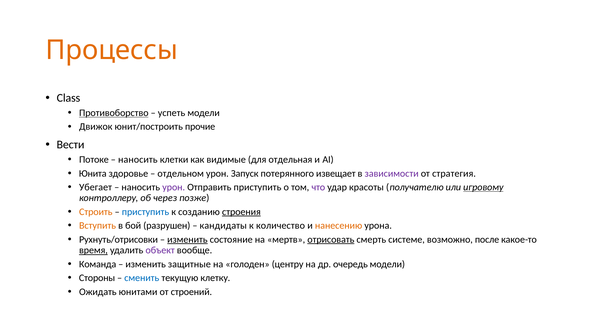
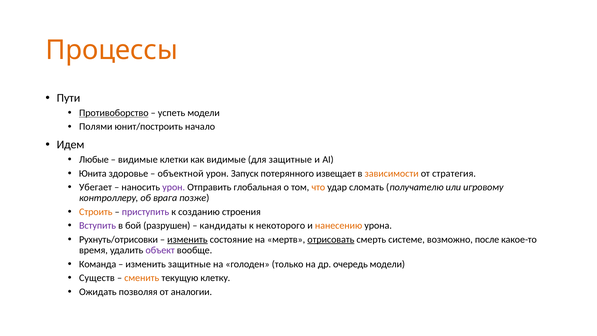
Class: Class -> Пути
Движок: Движок -> Полями
прочие: прочие -> начало
Вести: Вести -> Идем
Потоке: Потоке -> Любые
наносить at (138, 159): наносить -> видимые
для отдельная: отдельная -> защитные
отдельном: отдельном -> объектной
зависимости colour: purple -> orange
Отправить приступить: приступить -> глобальная
что colour: purple -> orange
красоты: красоты -> сломать
игровому underline: present -> none
через: через -> врага
приступить at (145, 212) colour: blue -> purple
строения underline: present -> none
Вступить colour: orange -> purple
количество: количество -> некоторого
время underline: present -> none
центру: центру -> только
Стороны: Стороны -> Существ
сменить colour: blue -> orange
юнитами: юнитами -> позволяя
строений: строений -> аналогии
